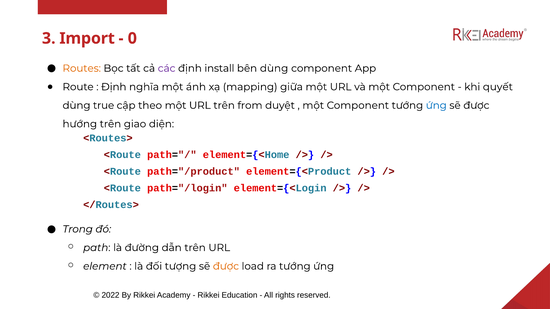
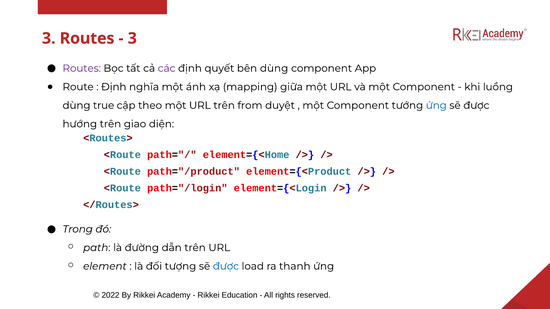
3 Import: Import -> Routes
0 at (132, 38): 0 -> 3
Routes at (82, 68) colour: orange -> purple
install: install -> quyết
quyết: quyết -> luồng
được at (226, 267) colour: orange -> blue
ra tướng: tướng -> thanh
